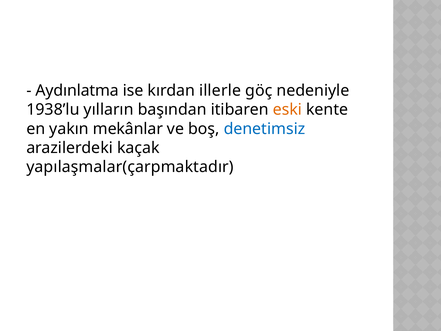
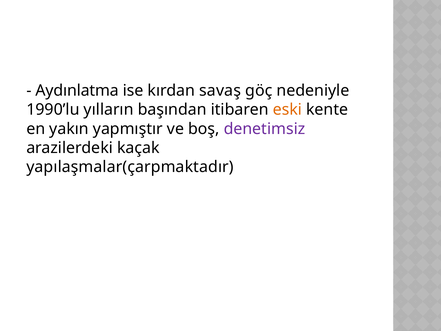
illerle: illerle -> savaş
1938’lu: 1938’lu -> 1990’lu
mekânlar: mekânlar -> yapmıştır
denetimsiz colour: blue -> purple
